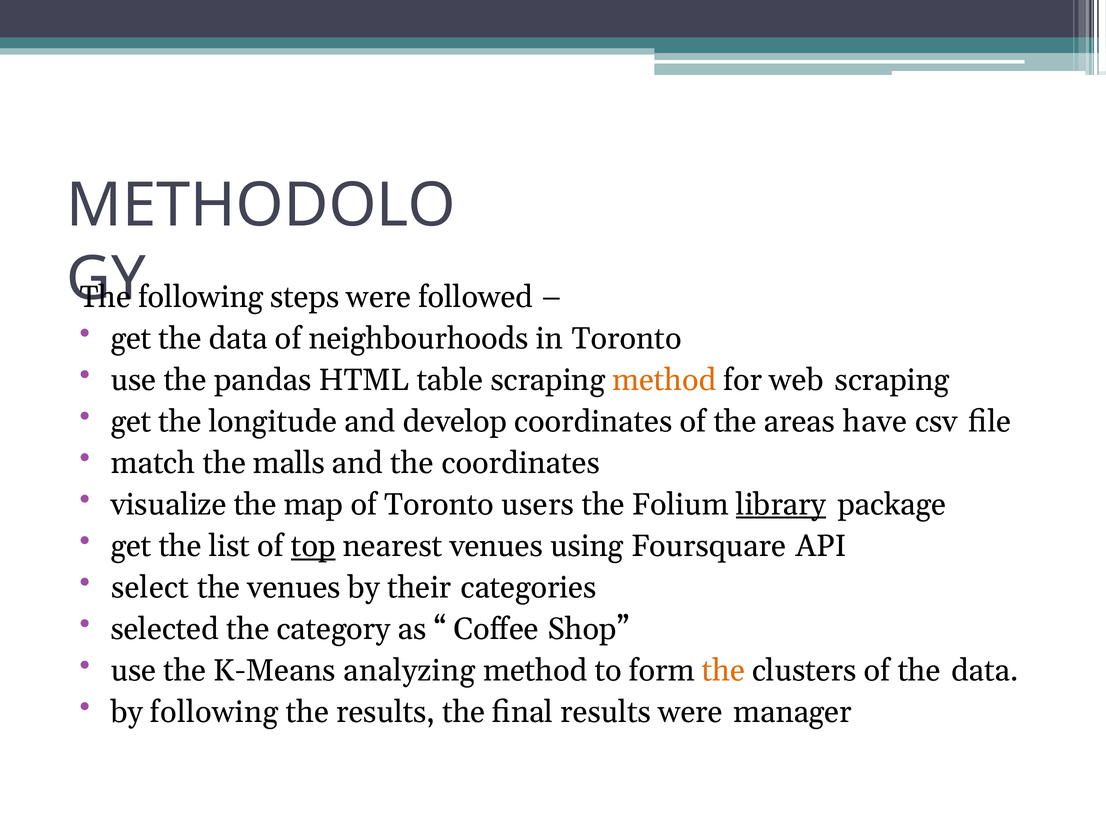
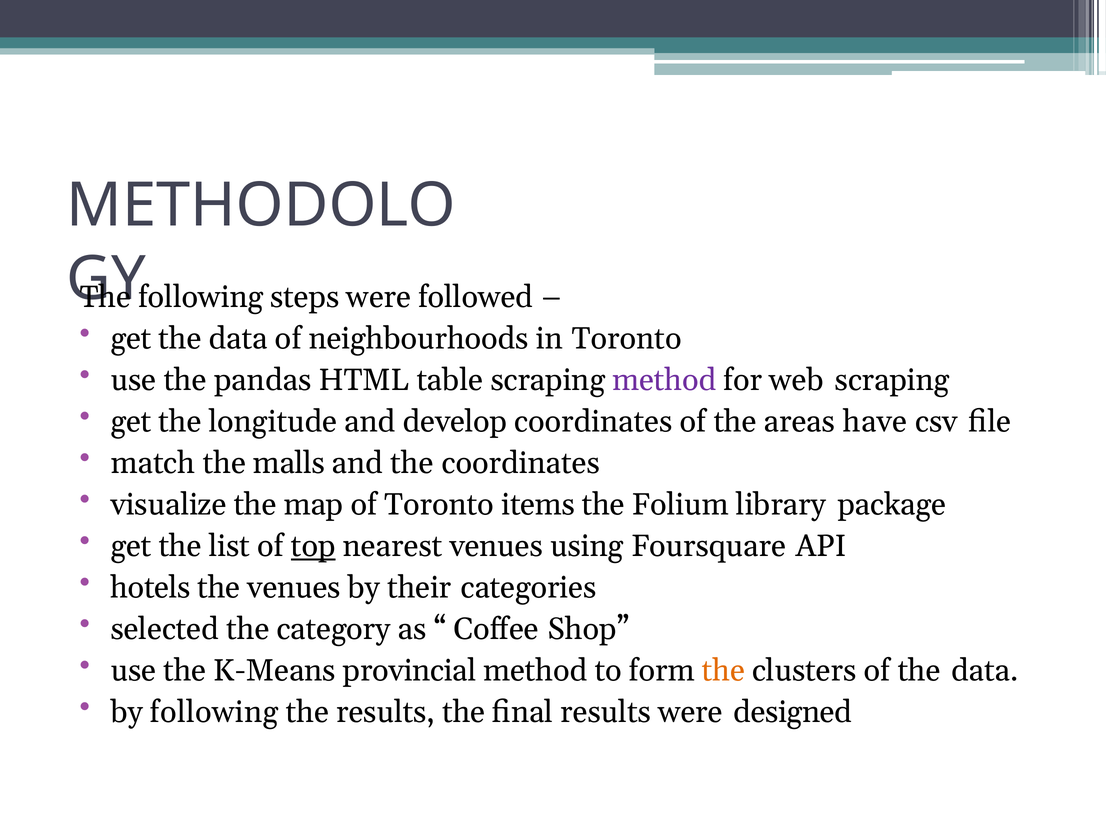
method at (664, 380) colour: orange -> purple
users: users -> items
library underline: present -> none
select: select -> hotels
analyzing: analyzing -> provincial
manager: manager -> designed
